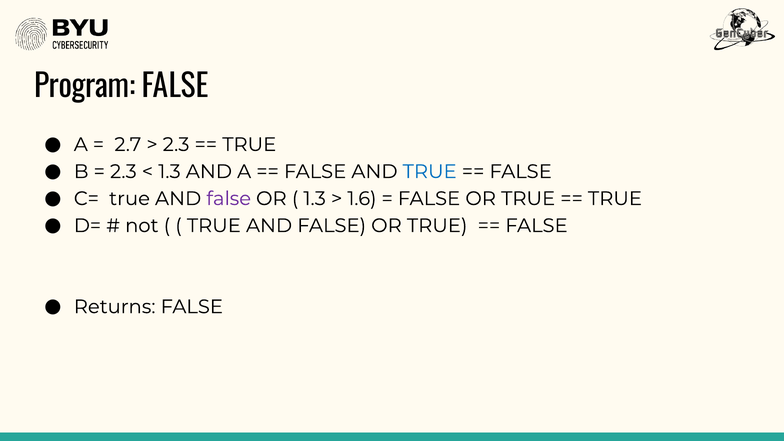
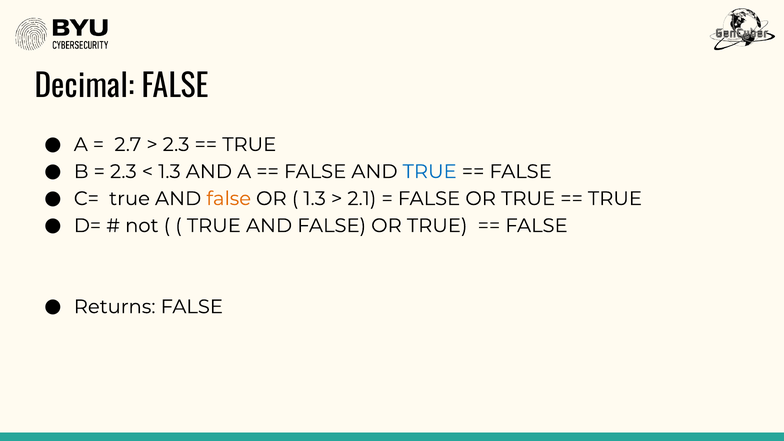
Program: Program -> Decimal
false at (229, 199) colour: purple -> orange
1.6: 1.6 -> 2.1
